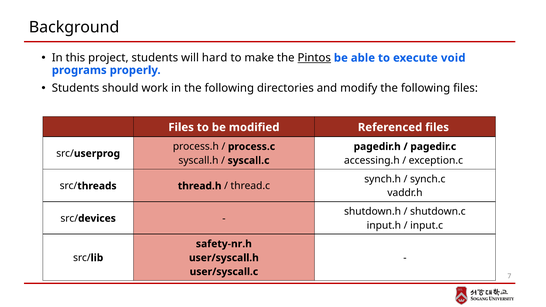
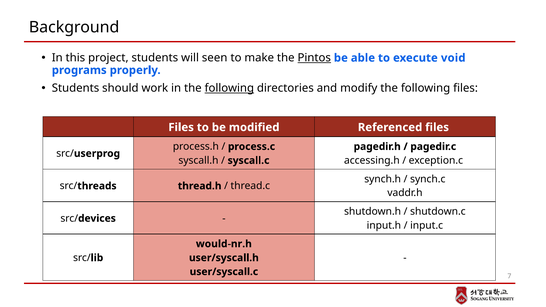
hard: hard -> seen
following at (229, 88) underline: none -> present
safety-nr.h: safety-nr.h -> would-nr.h
